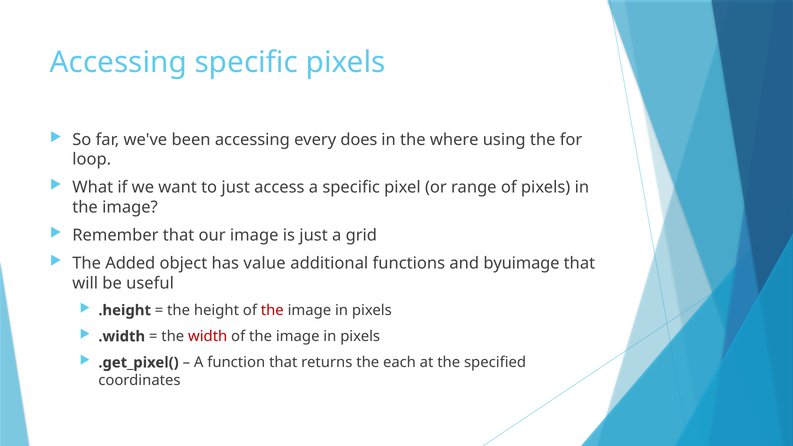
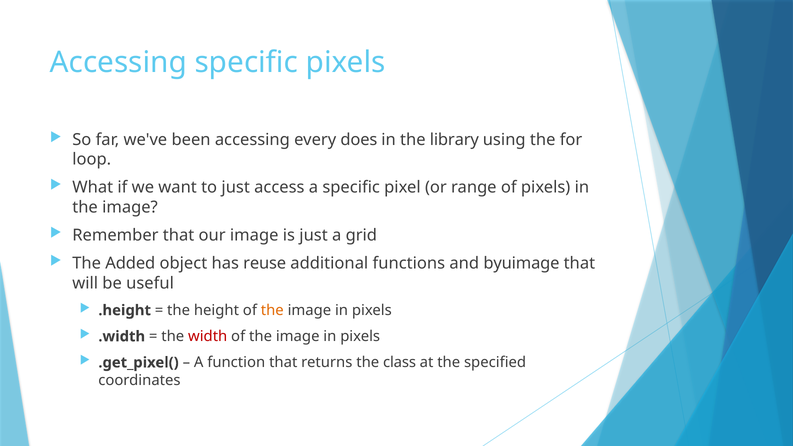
where: where -> library
value: value -> reuse
the at (272, 310) colour: red -> orange
each: each -> class
